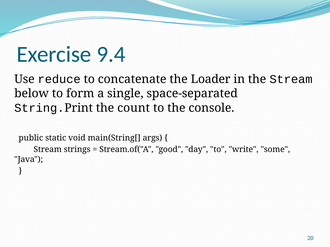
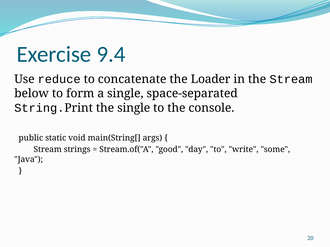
the count: count -> single
